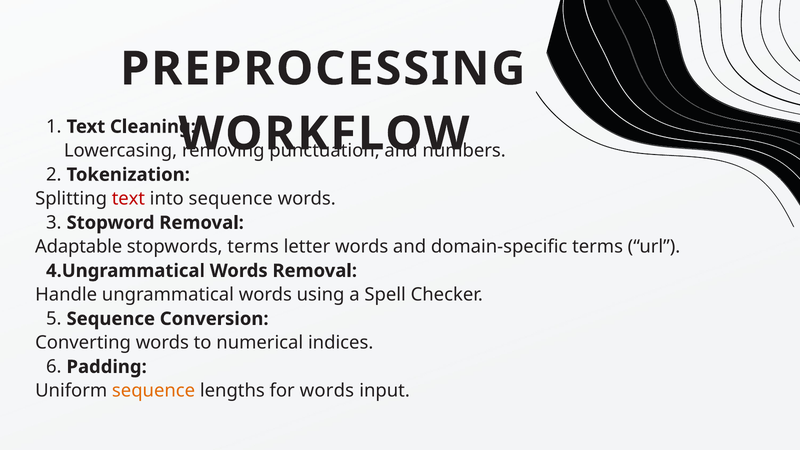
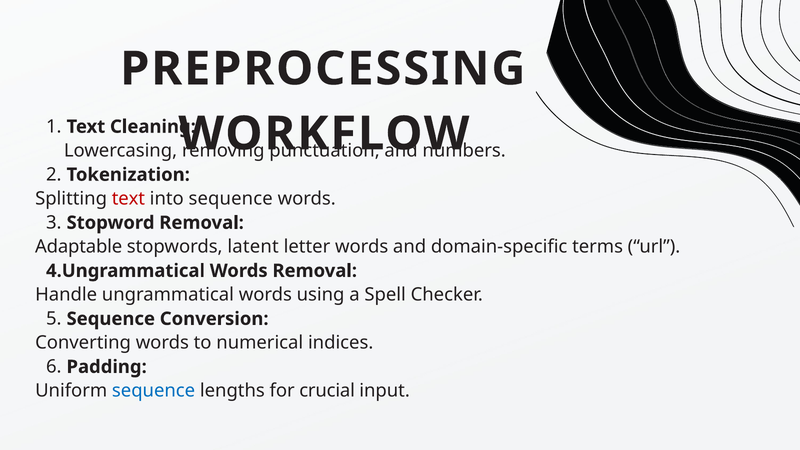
stopwords terms: terms -> latent
sequence at (154, 391) colour: orange -> blue
for words: words -> crucial
